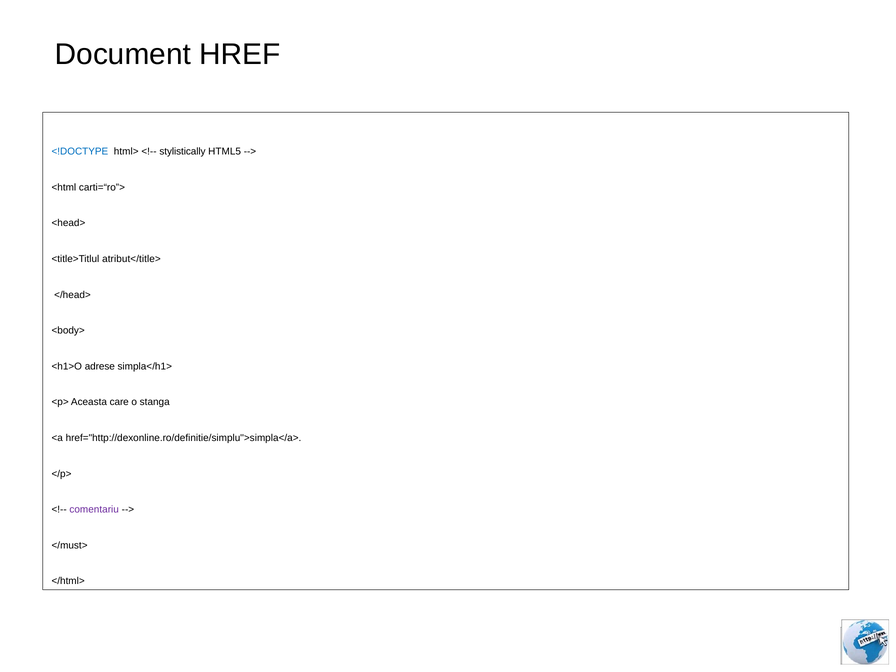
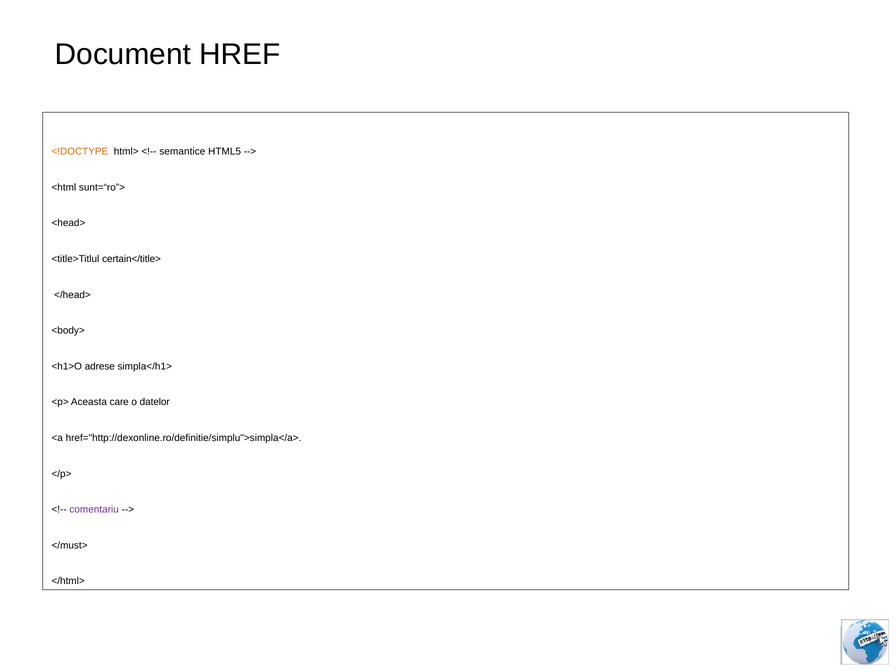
<!DOCTYPE colour: blue -> orange
stylistically: stylistically -> semantice
carti=“ro”>: carti=“ro”> -> sunt=“ro”>
atribut</title>: atribut</title> -> certain</title>
stanga: stanga -> datelor
